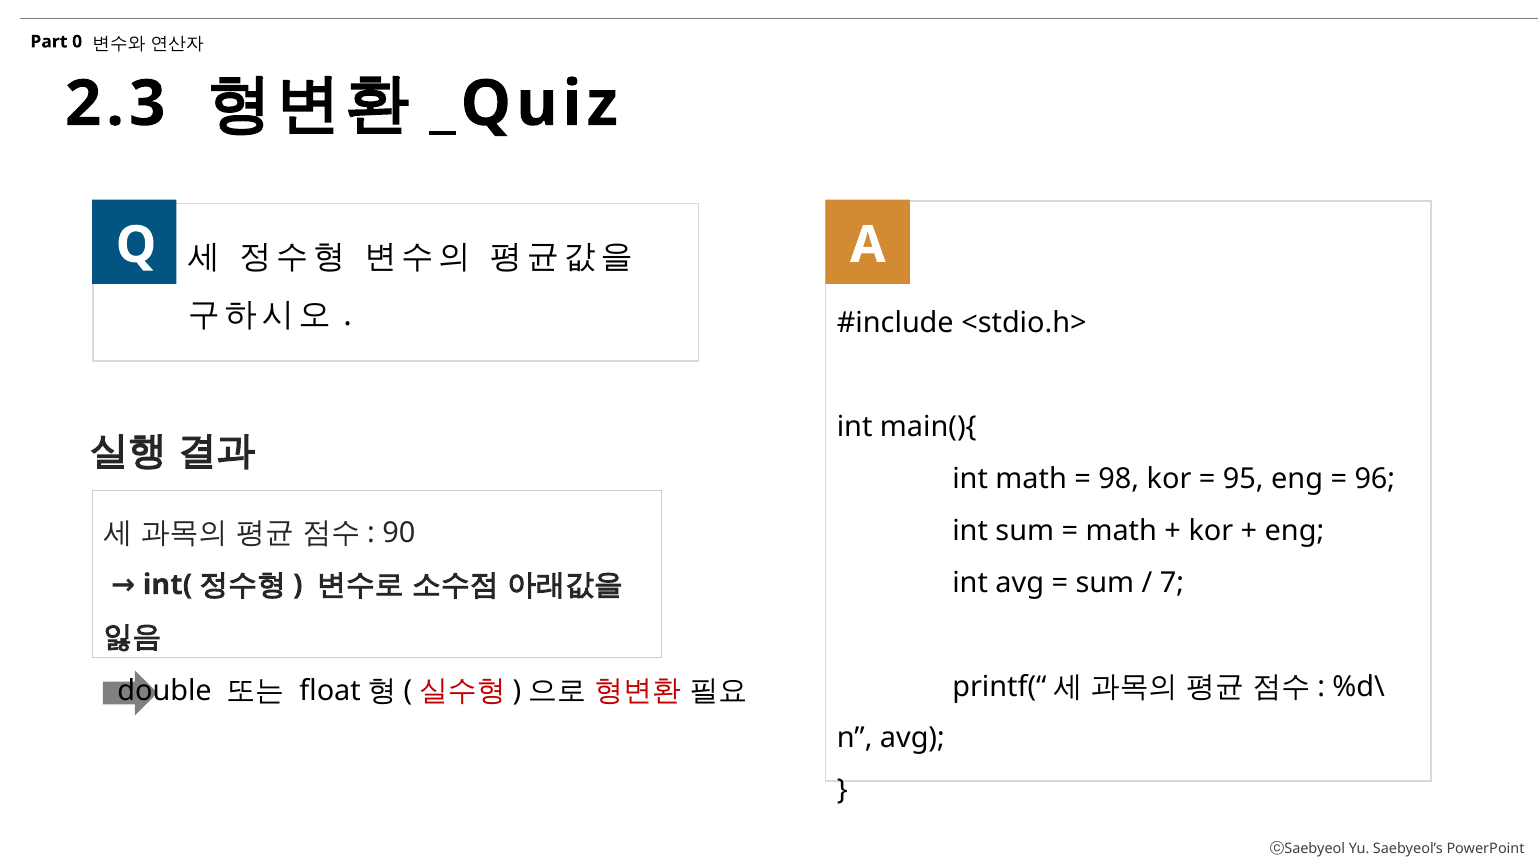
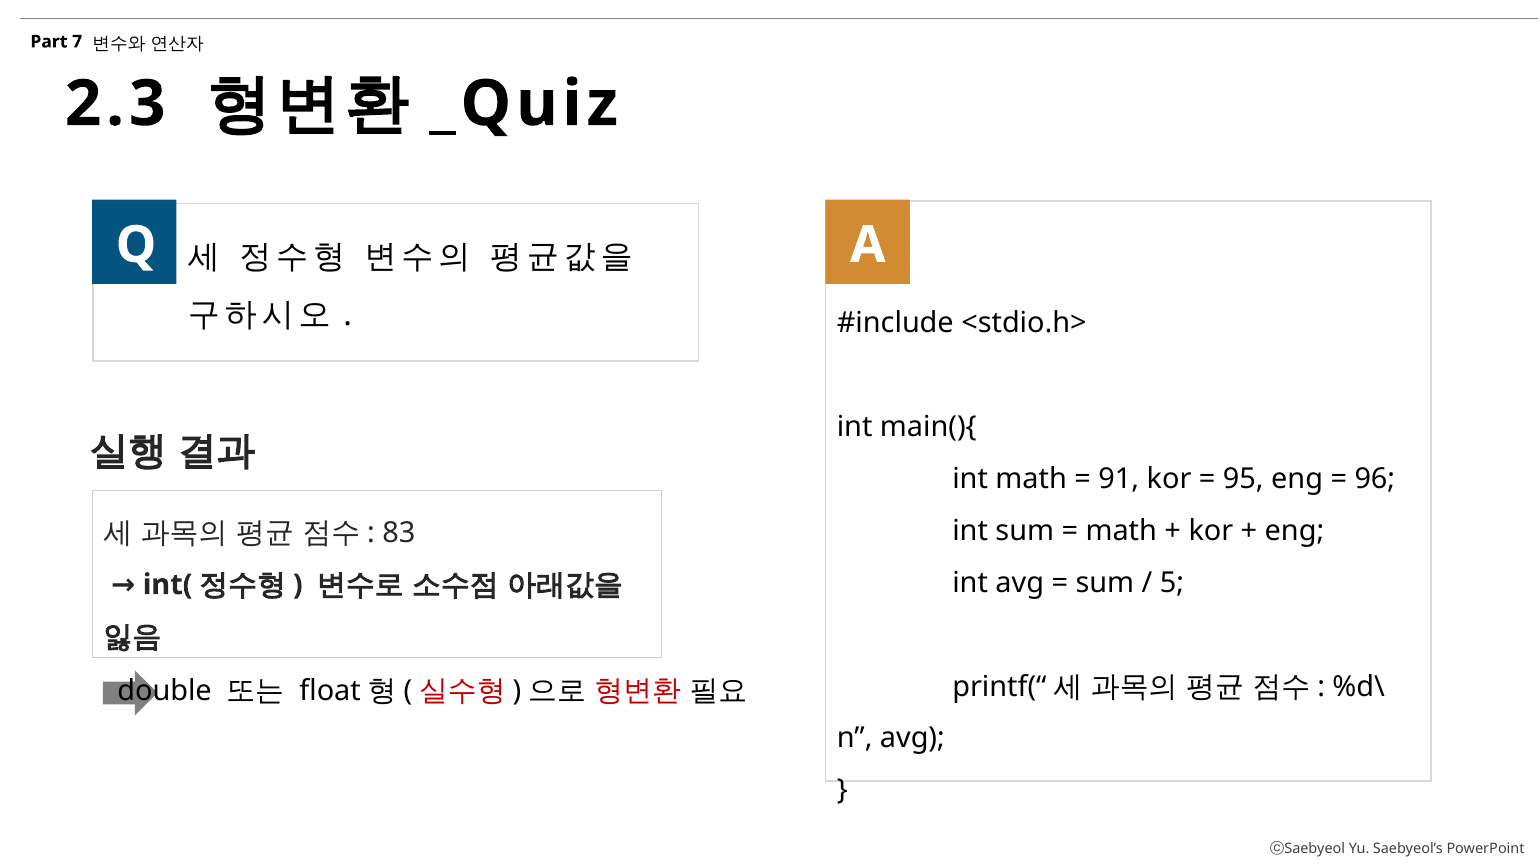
0: 0 -> 7
98: 98 -> 91
90: 90 -> 83
7: 7 -> 5
